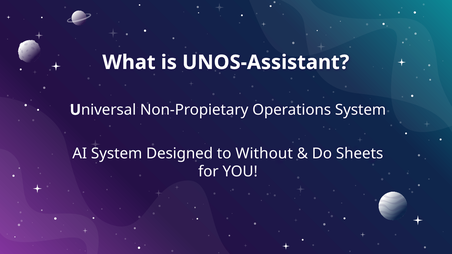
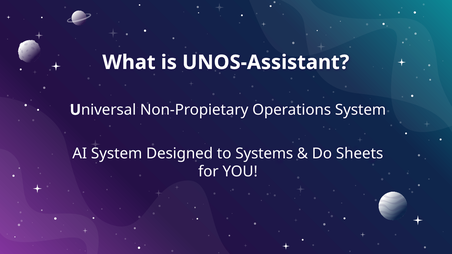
Without: Without -> Systems
